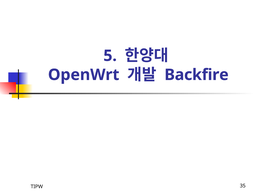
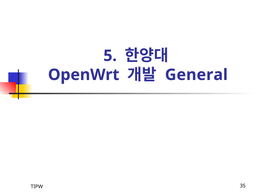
Backfire: Backfire -> General
